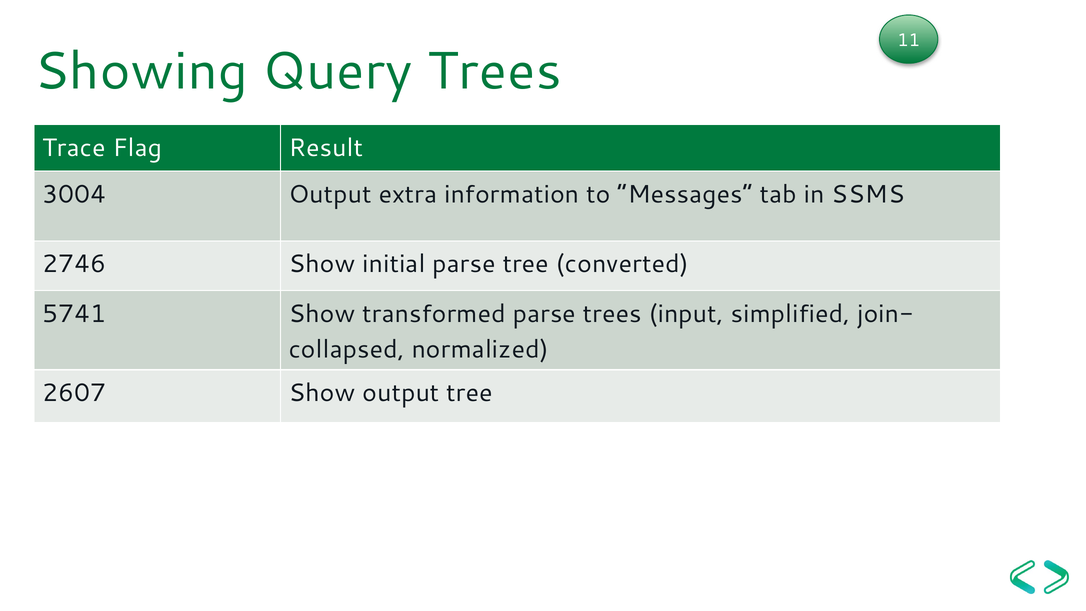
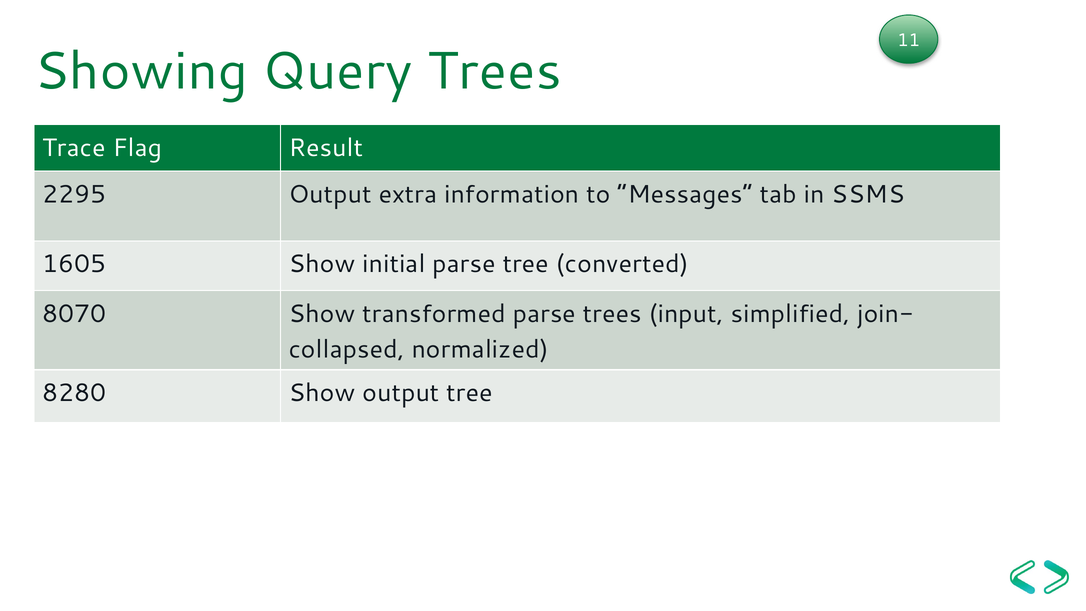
3004: 3004 -> 2295
2746: 2746 -> 1605
5741: 5741 -> 8070
2607: 2607 -> 8280
